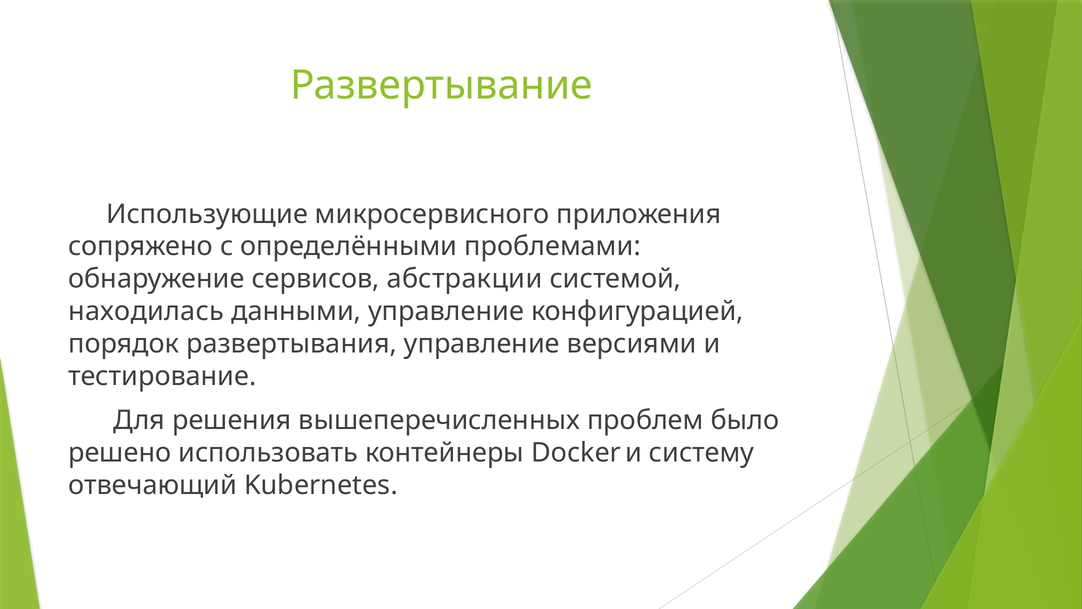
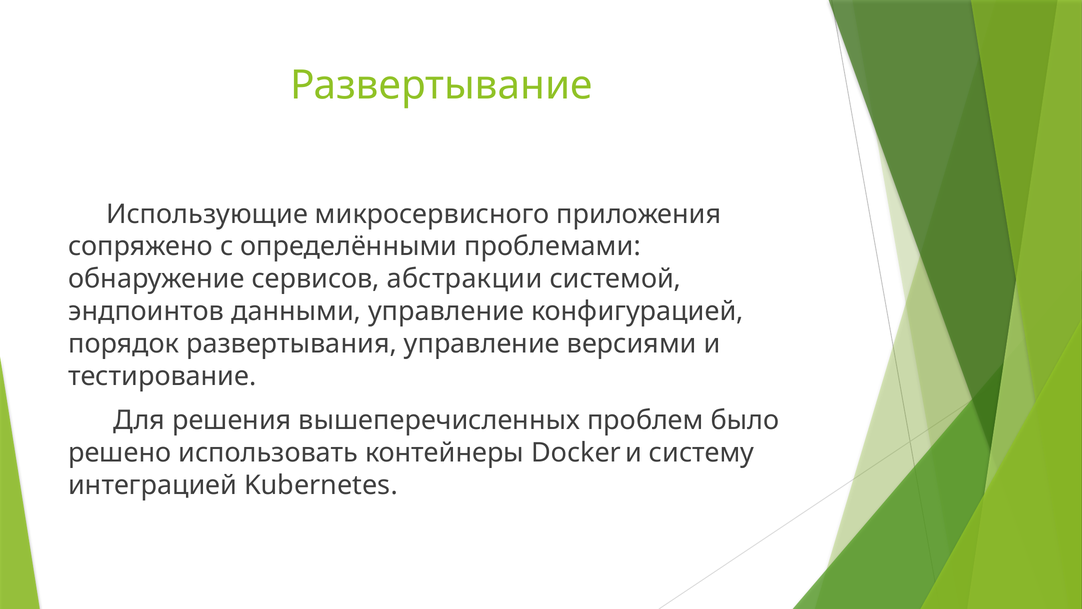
находилась: находилась -> эндпоинтов
отвечающий: отвечающий -> интеграцией
